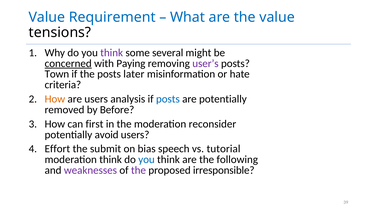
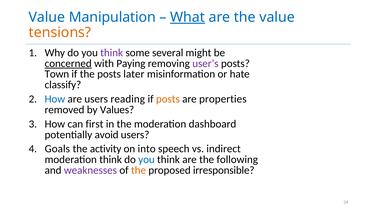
Requirement: Requirement -> Manipulation
What underline: none -> present
tensions colour: black -> orange
criteria: criteria -> classify
How at (55, 99) colour: orange -> blue
analysis: analysis -> reading
posts at (168, 99) colour: blue -> orange
are potentially: potentially -> properties
Before: Before -> Values
reconsider: reconsider -> dashboard
Effort: Effort -> Goals
submit: submit -> activity
bias: bias -> into
tutorial: tutorial -> indirect
the at (138, 170) colour: purple -> orange
